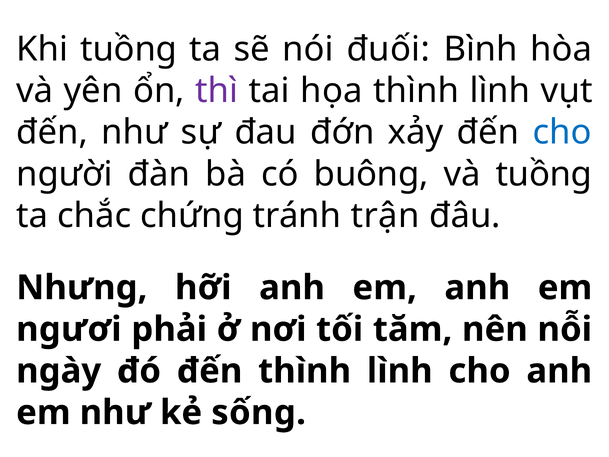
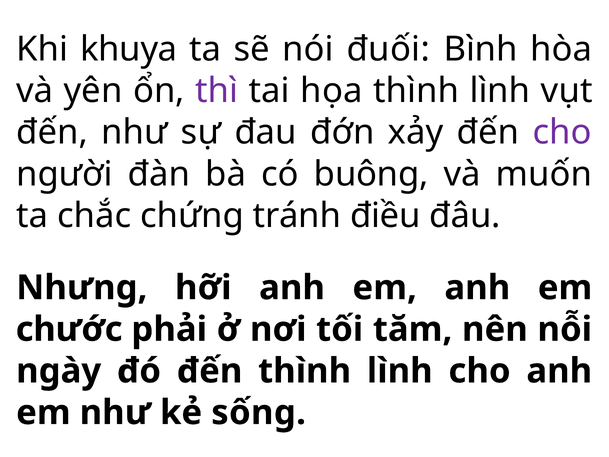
Khi tuồng: tuồng -> khuya
cho at (562, 132) colour: blue -> purple
và tuồng: tuồng -> muốn
trận: trận -> điều
ngươi: ngươi -> chước
